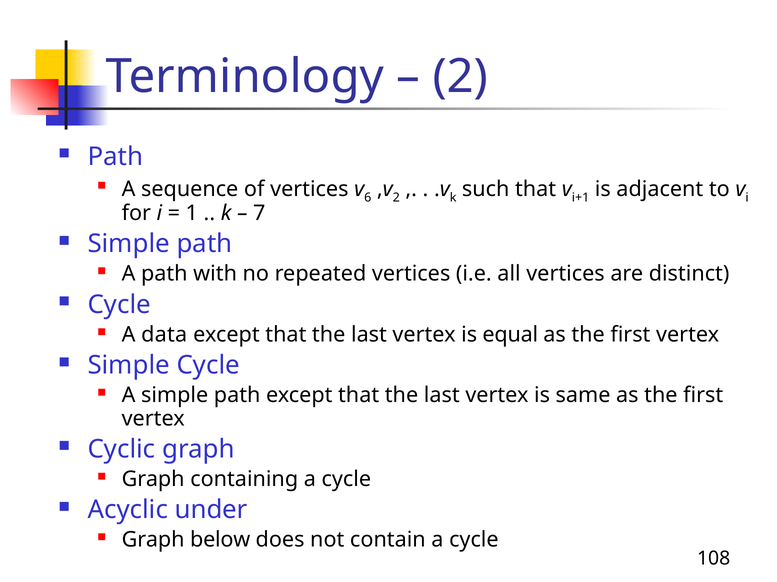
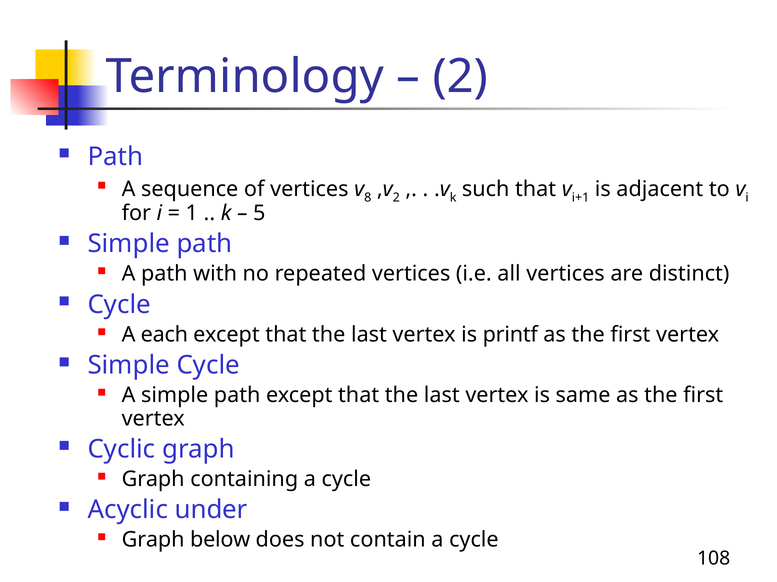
6: 6 -> 8
7: 7 -> 5
data: data -> each
equal: equal -> printf
